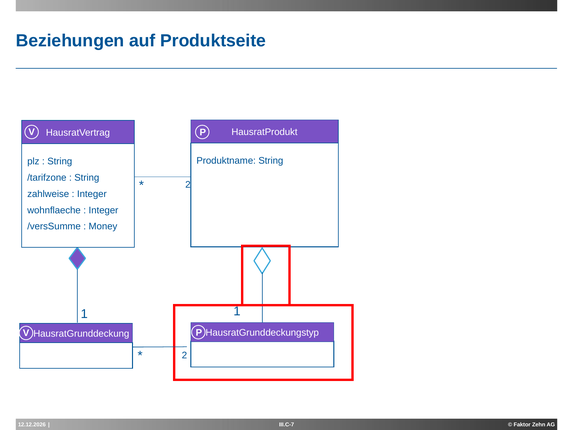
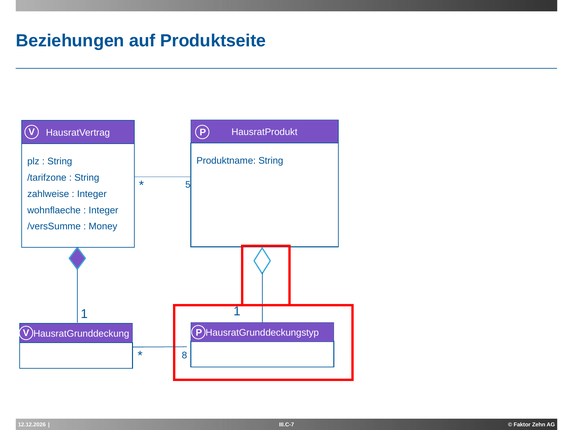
2 at (188, 184): 2 -> 5
2 at (184, 355): 2 -> 8
